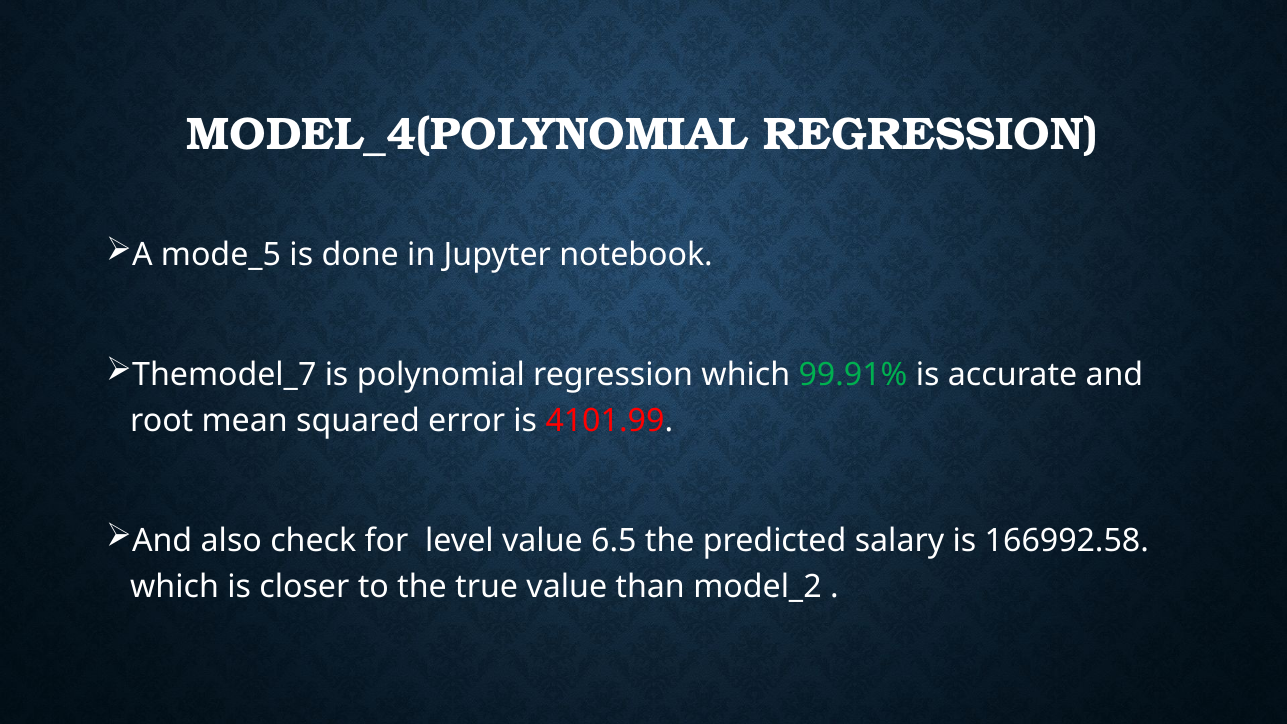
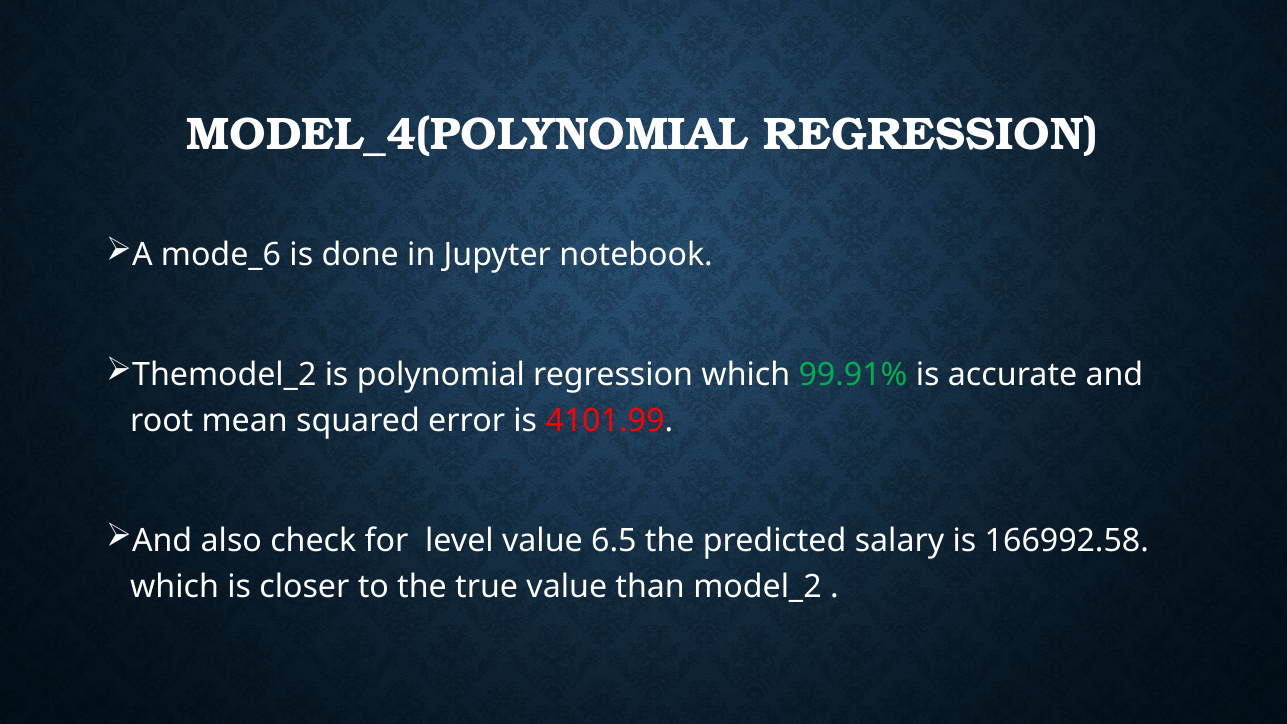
mode_5: mode_5 -> mode_6
Themodel_7: Themodel_7 -> Themodel_2
